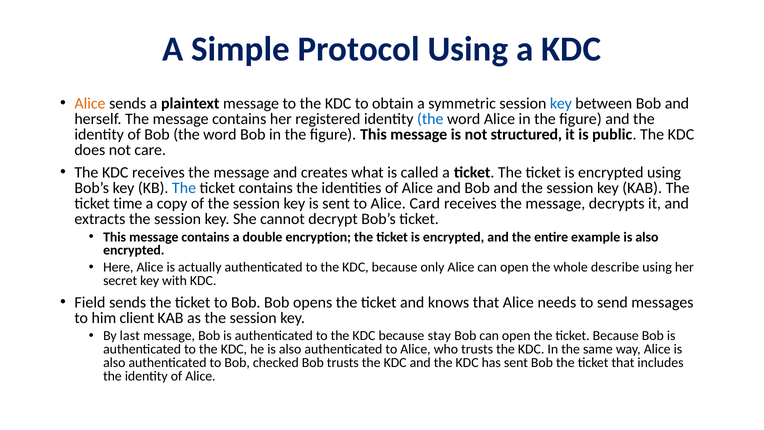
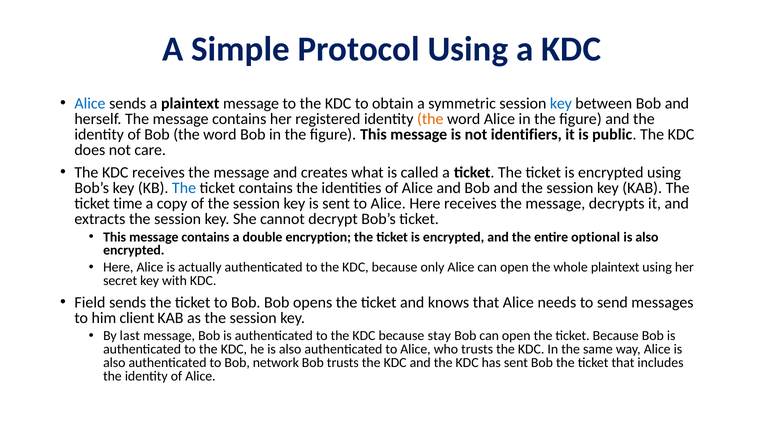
Alice at (90, 103) colour: orange -> blue
the at (430, 119) colour: blue -> orange
structured: structured -> identifiers
Alice Card: Card -> Here
example: example -> optional
whole describe: describe -> plaintext
checked: checked -> network
